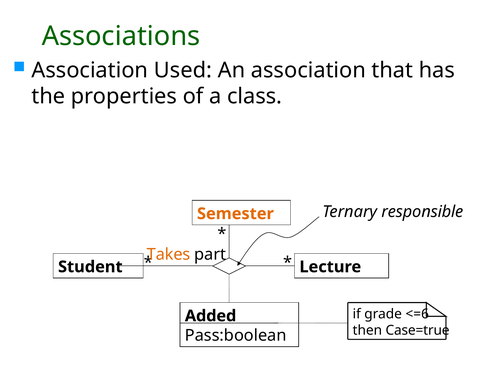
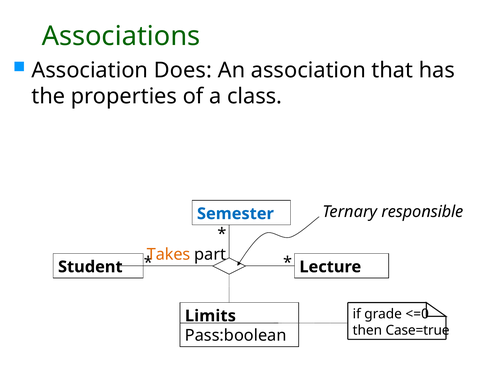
Used: Used -> Does
Semester colour: orange -> blue
<=6: <=6 -> <=0
Added: Added -> Limits
